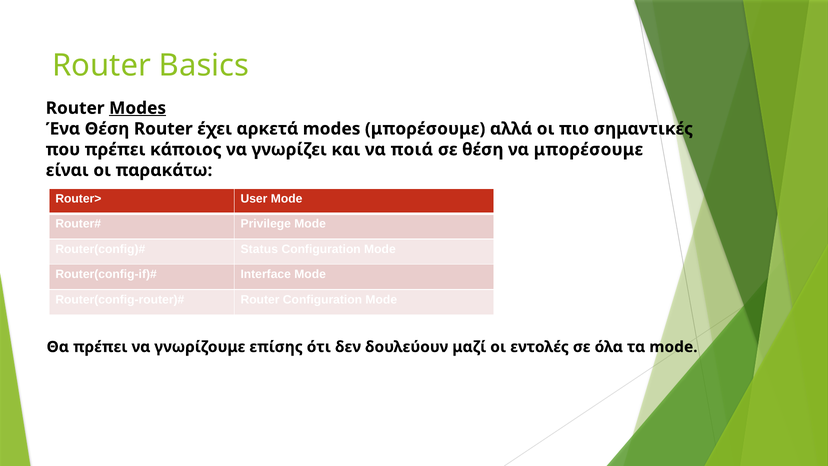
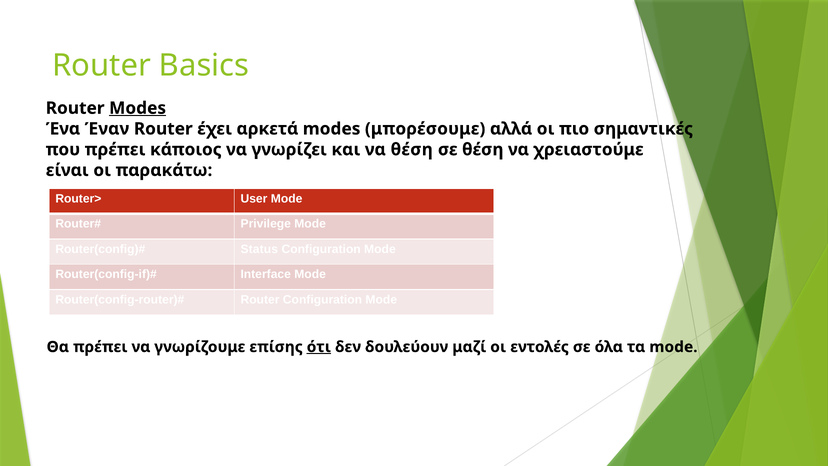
Ένα Θέση: Θέση -> Έναν
να ποιά: ποιά -> θέση
να μπορέσουμε: μπορέσουμε -> χρειαστούμε
ότι underline: none -> present
